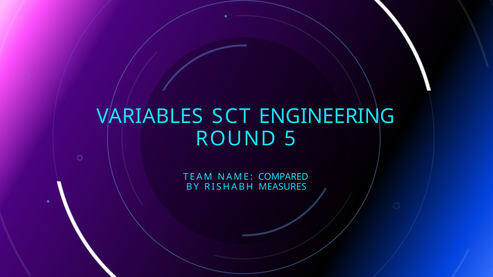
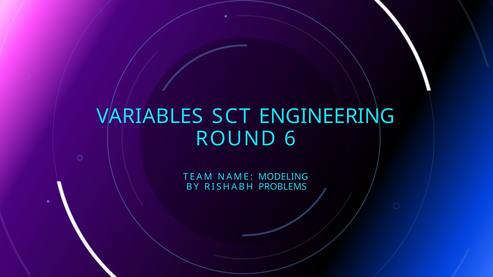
5: 5 -> 6
COMPARED: COMPARED -> MODELING
MEASURES: MEASURES -> PROBLEMS
